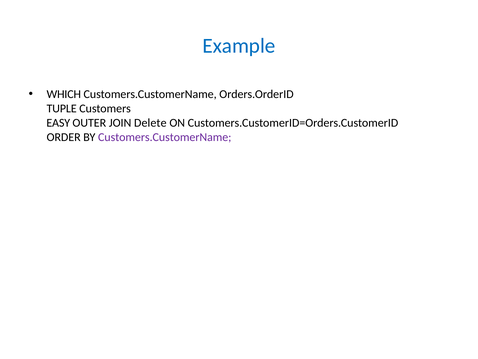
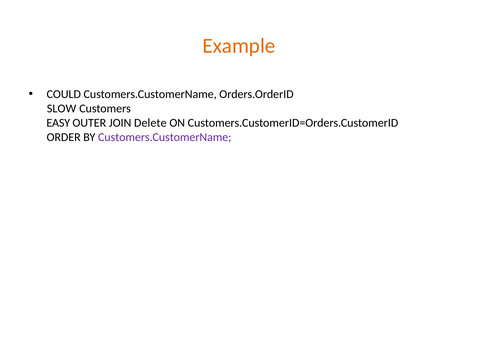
Example colour: blue -> orange
WHICH: WHICH -> COULD
TUPLE: TUPLE -> SLOW
